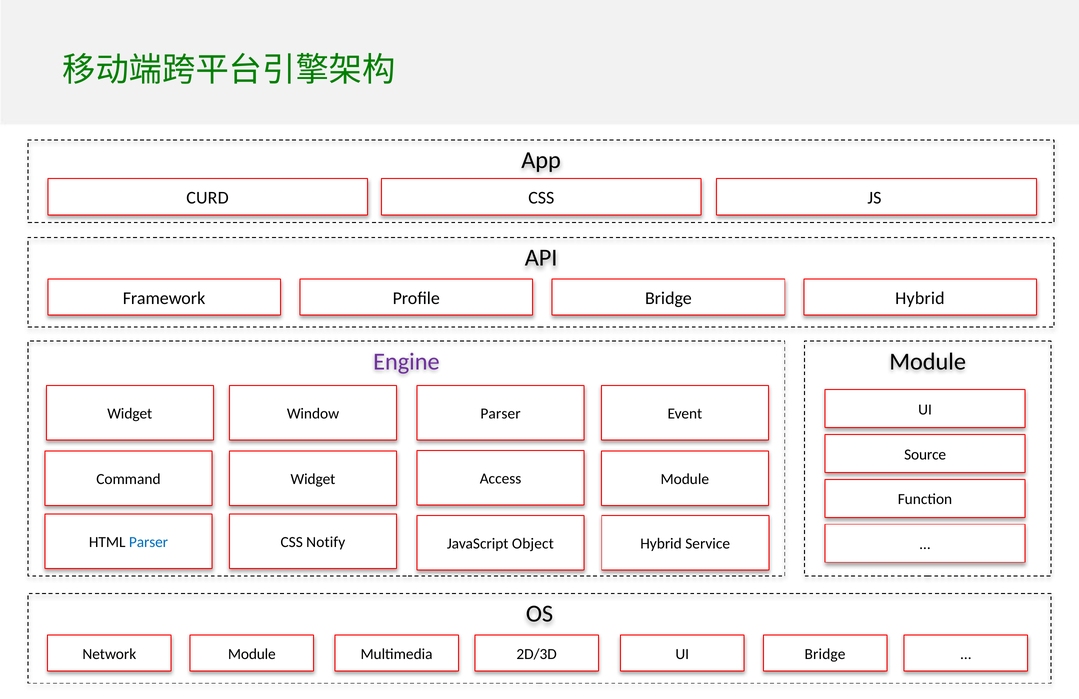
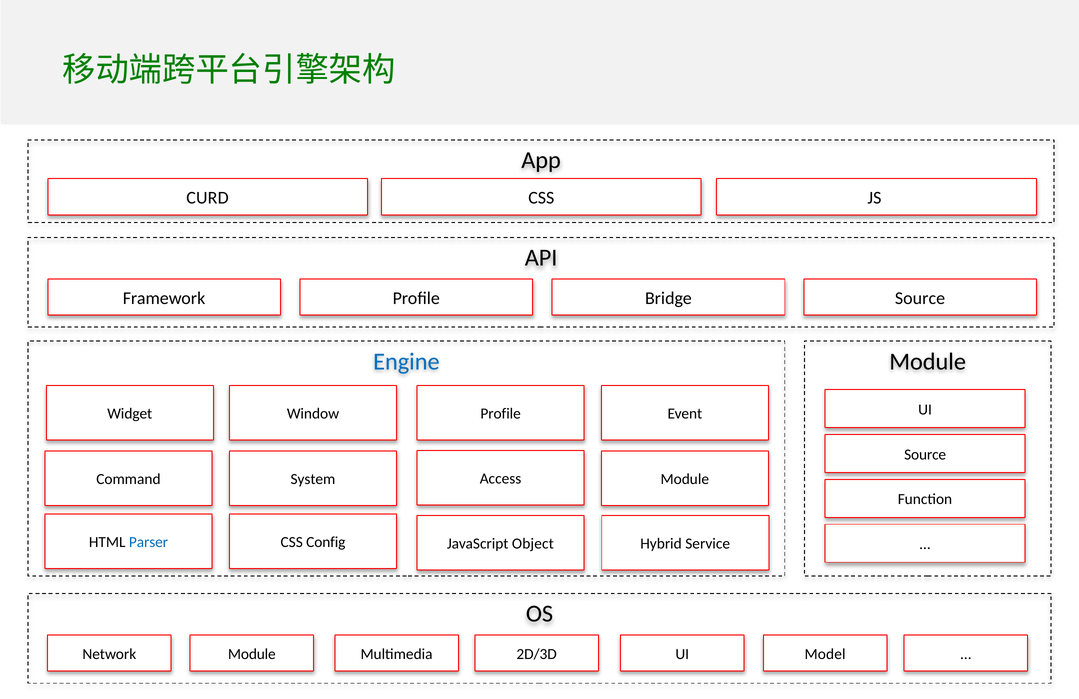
Hybrid at (920, 298): Hybrid -> Source
Engine colour: purple -> blue
Window Parser: Parser -> Profile
Widget at (313, 479): Widget -> System
Notify: Notify -> Config
UI Bridge: Bridge -> Model
